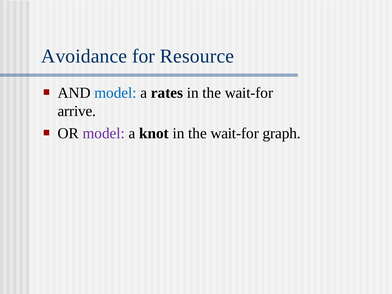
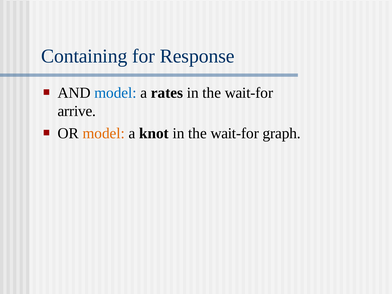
Avoidance: Avoidance -> Containing
Resource: Resource -> Response
model at (104, 133) colour: purple -> orange
